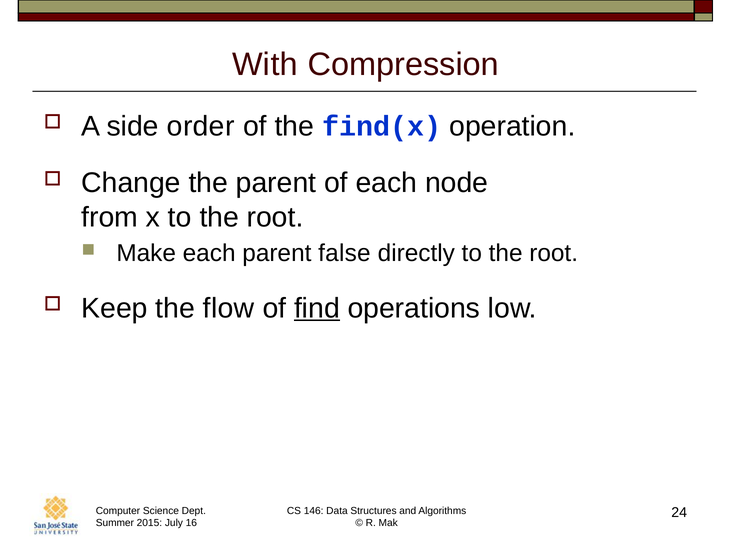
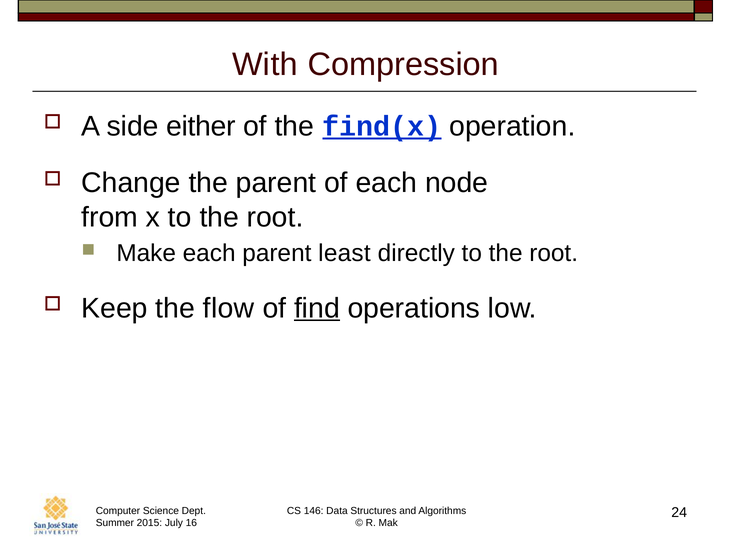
order: order -> either
find(x underline: none -> present
false: false -> least
